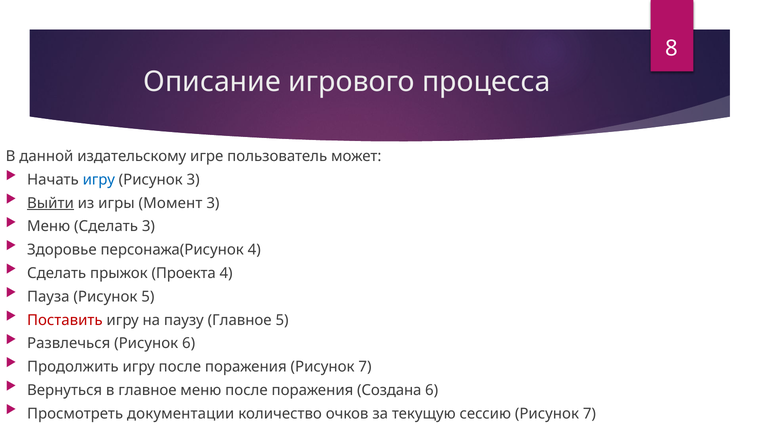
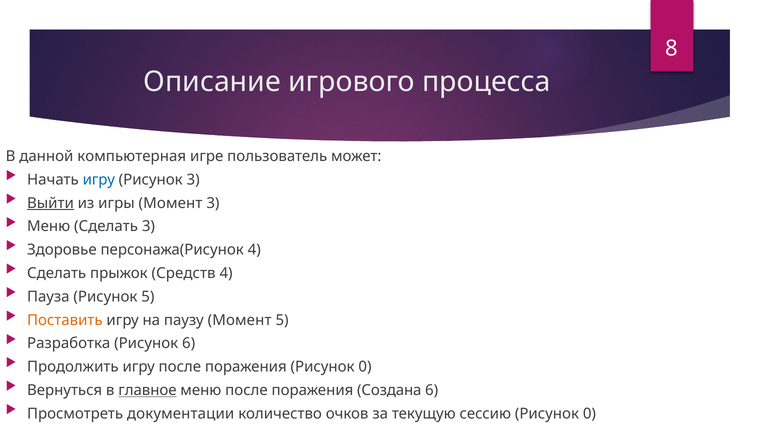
издательскому: издательскому -> компьютерная
Проекта: Проекта -> Средств
Поставить colour: red -> orange
паузу Главное: Главное -> Момент
Развлечься: Развлечься -> Разработка
поражения Рисунок 7: 7 -> 0
главное at (147, 390) underline: none -> present
сессию Рисунок 7: 7 -> 0
